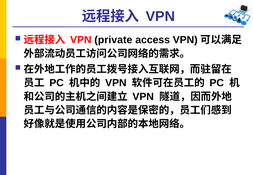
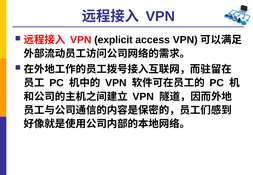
private: private -> explicit
